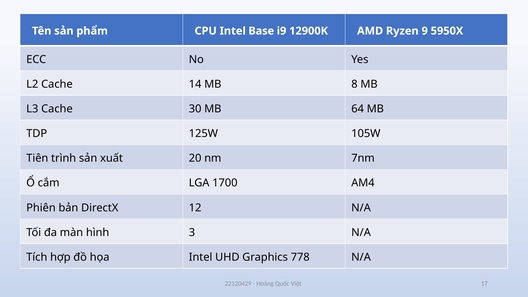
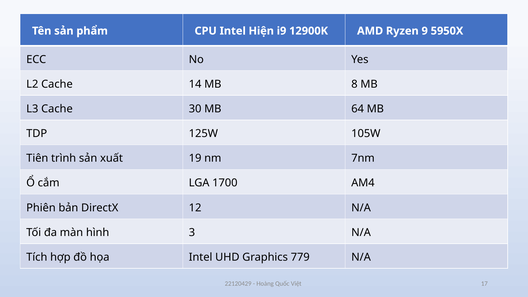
Base: Base -> Hiện
20: 20 -> 19
778: 778 -> 779
